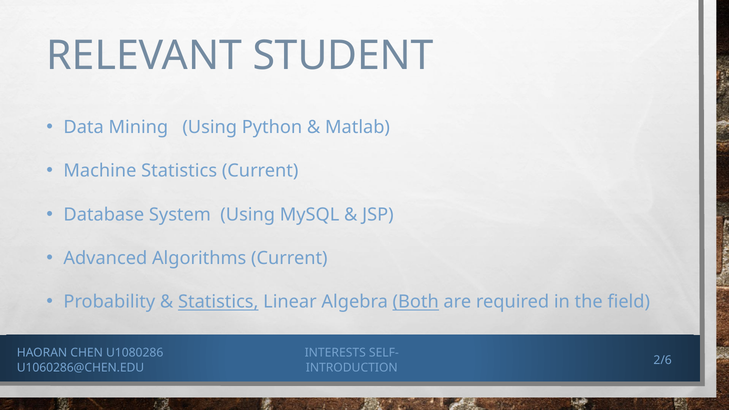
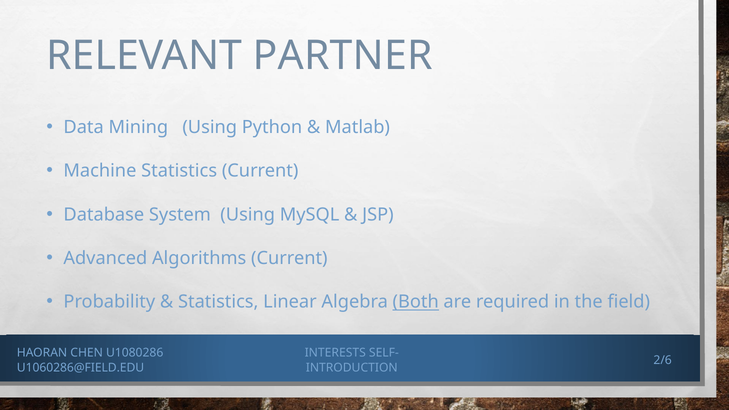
STUDENT: STUDENT -> PARTNER
Statistics at (218, 302) underline: present -> none
U1060286@CHEN.EDU: U1060286@CHEN.EDU -> U1060286@FIELD.EDU
